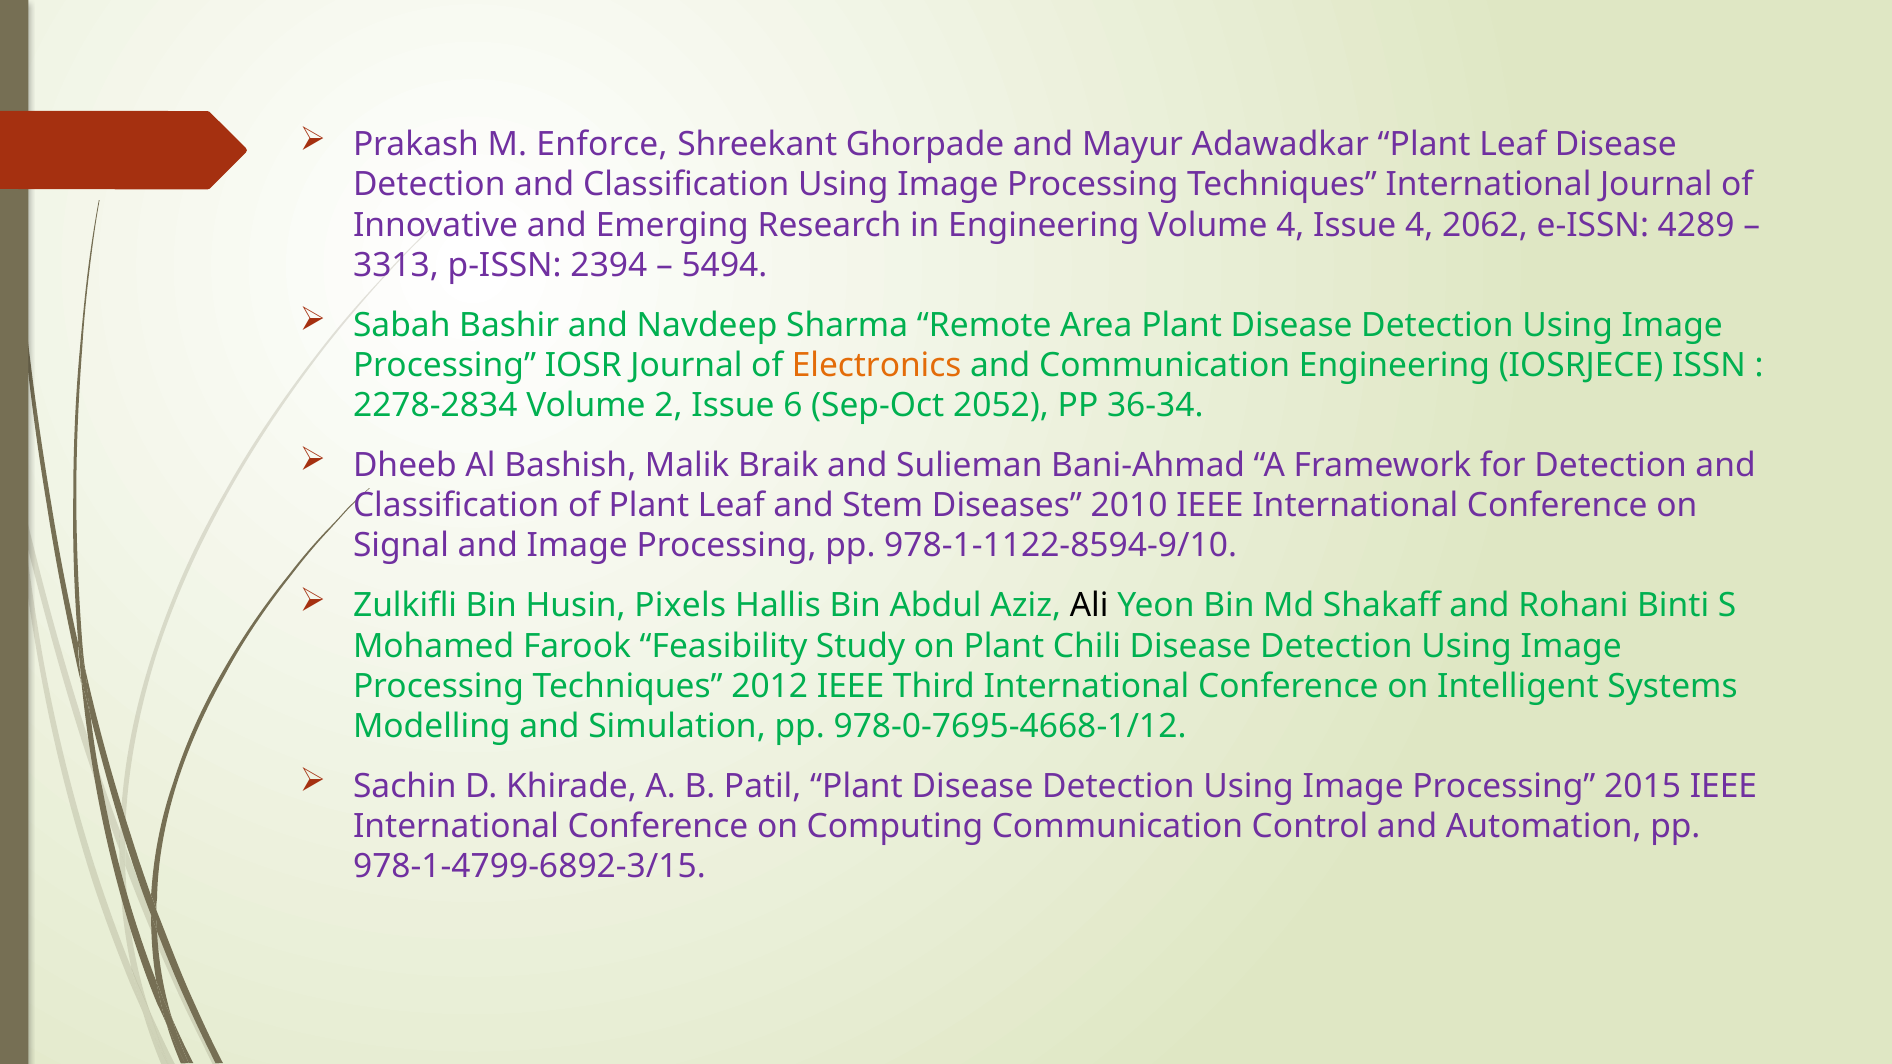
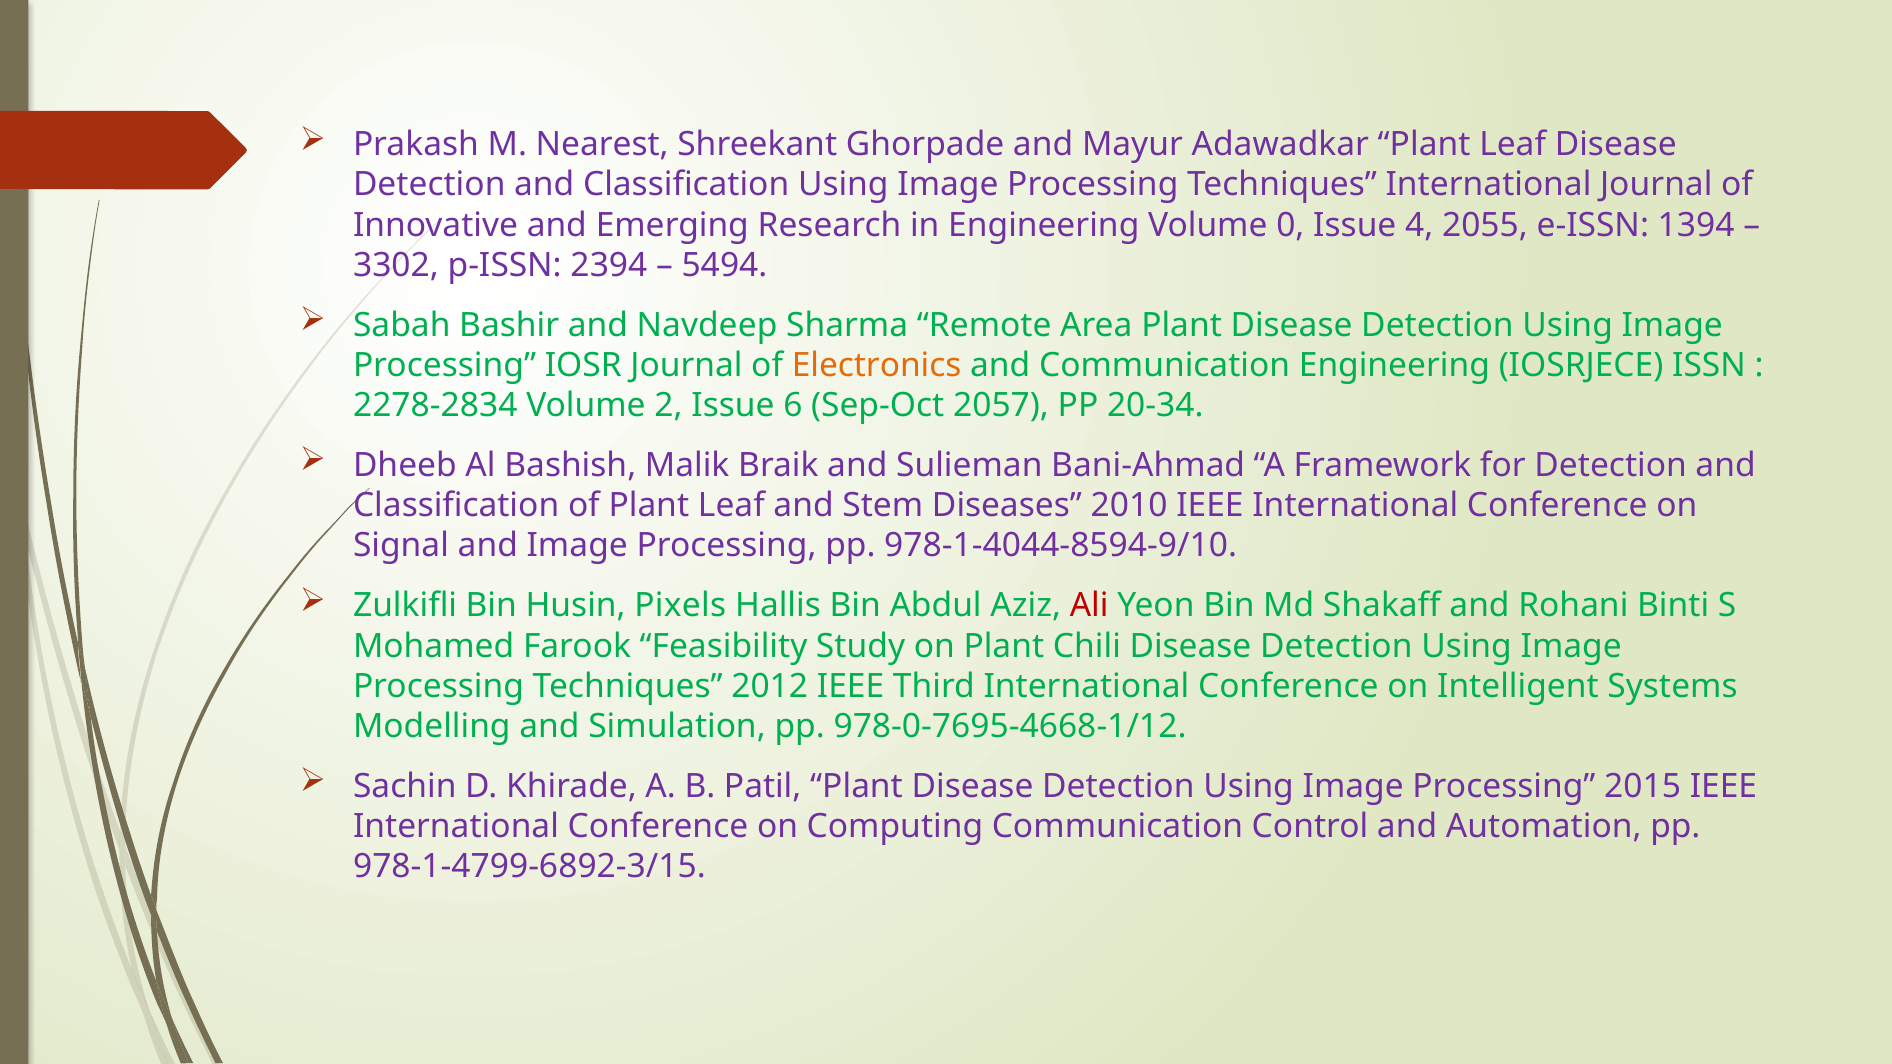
Enforce: Enforce -> Nearest
Volume 4: 4 -> 0
2062: 2062 -> 2055
4289: 4289 -> 1394
3313: 3313 -> 3302
2052: 2052 -> 2057
36-34: 36-34 -> 20-34
978-1-1122-8594-9/10: 978-1-1122-8594-9/10 -> 978-1-4044-8594-9/10
Ali colour: black -> red
